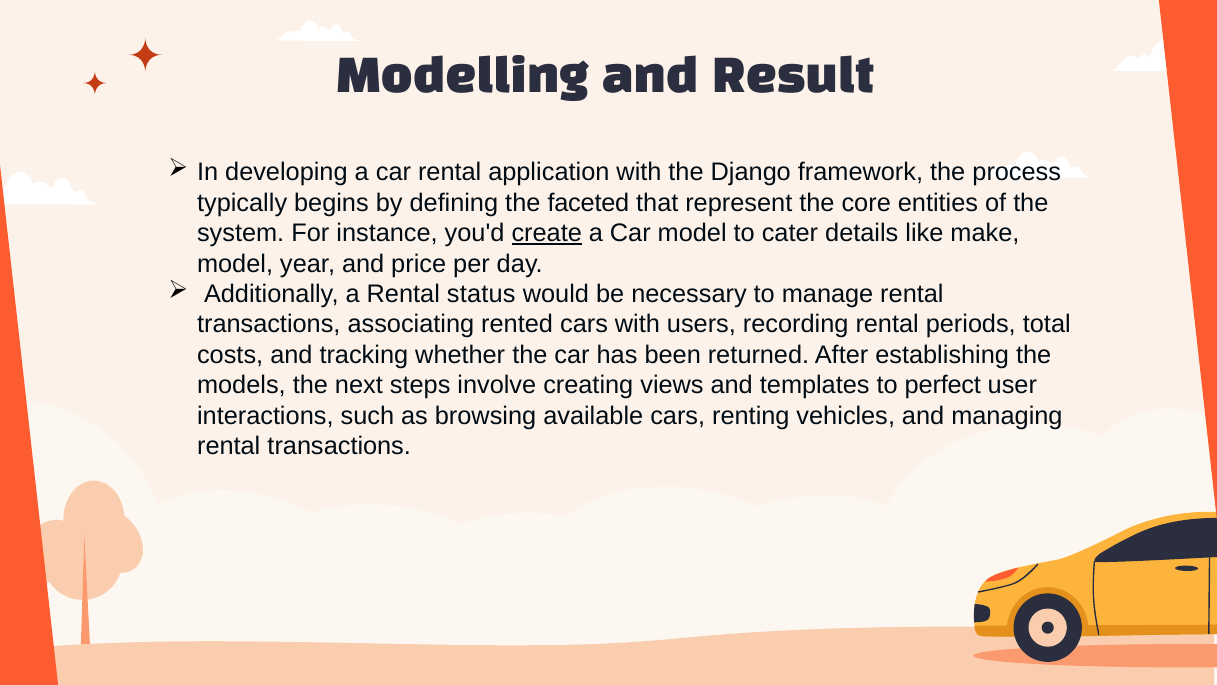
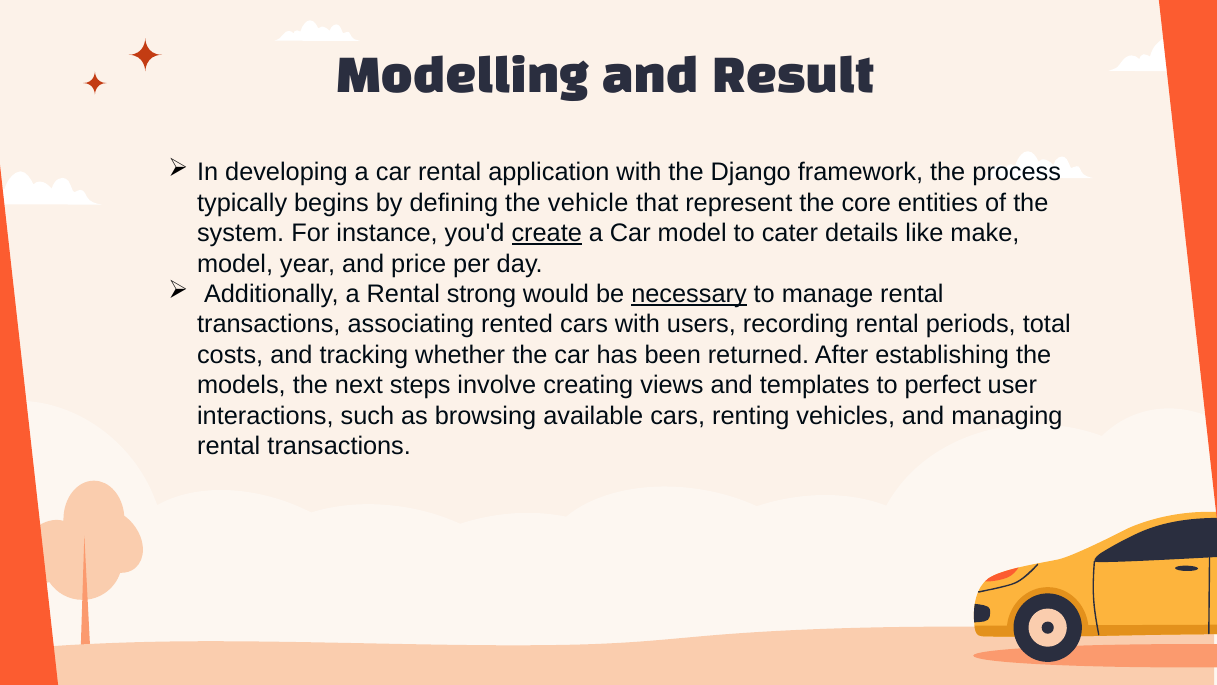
faceted: faceted -> vehicle
status: status -> strong
necessary underline: none -> present
